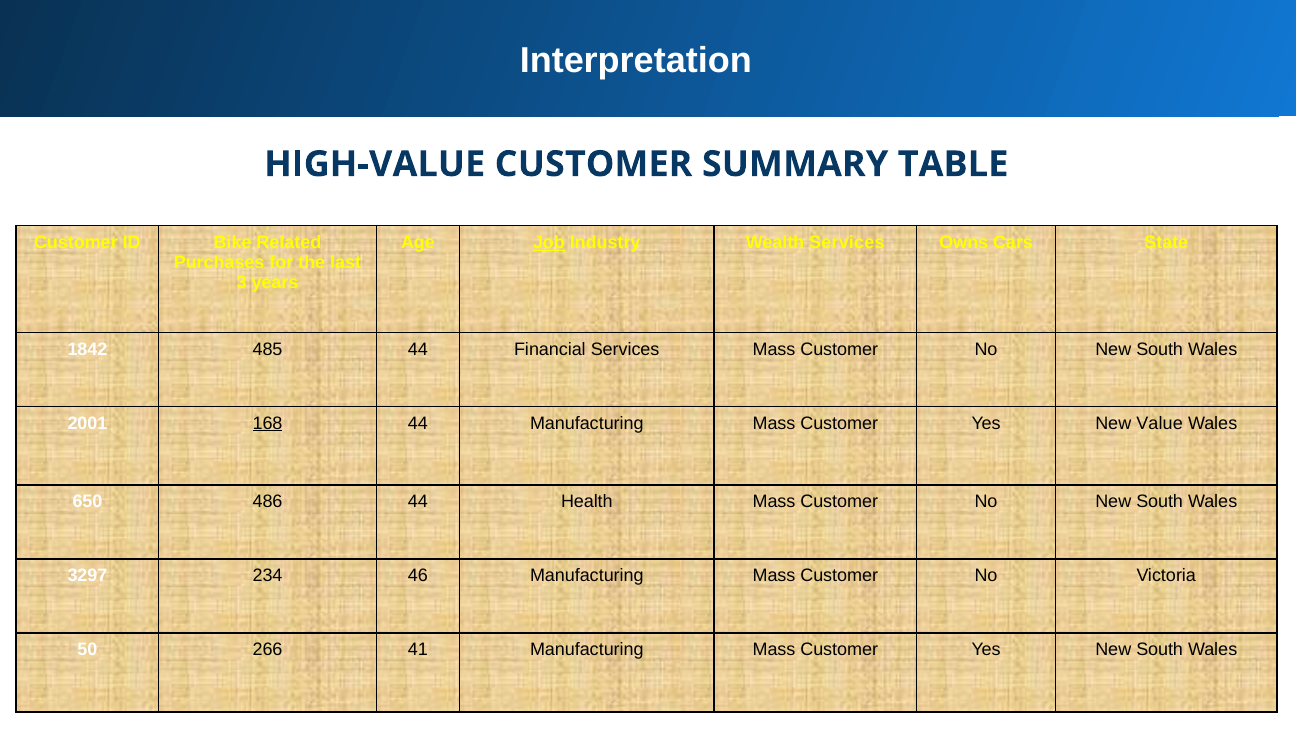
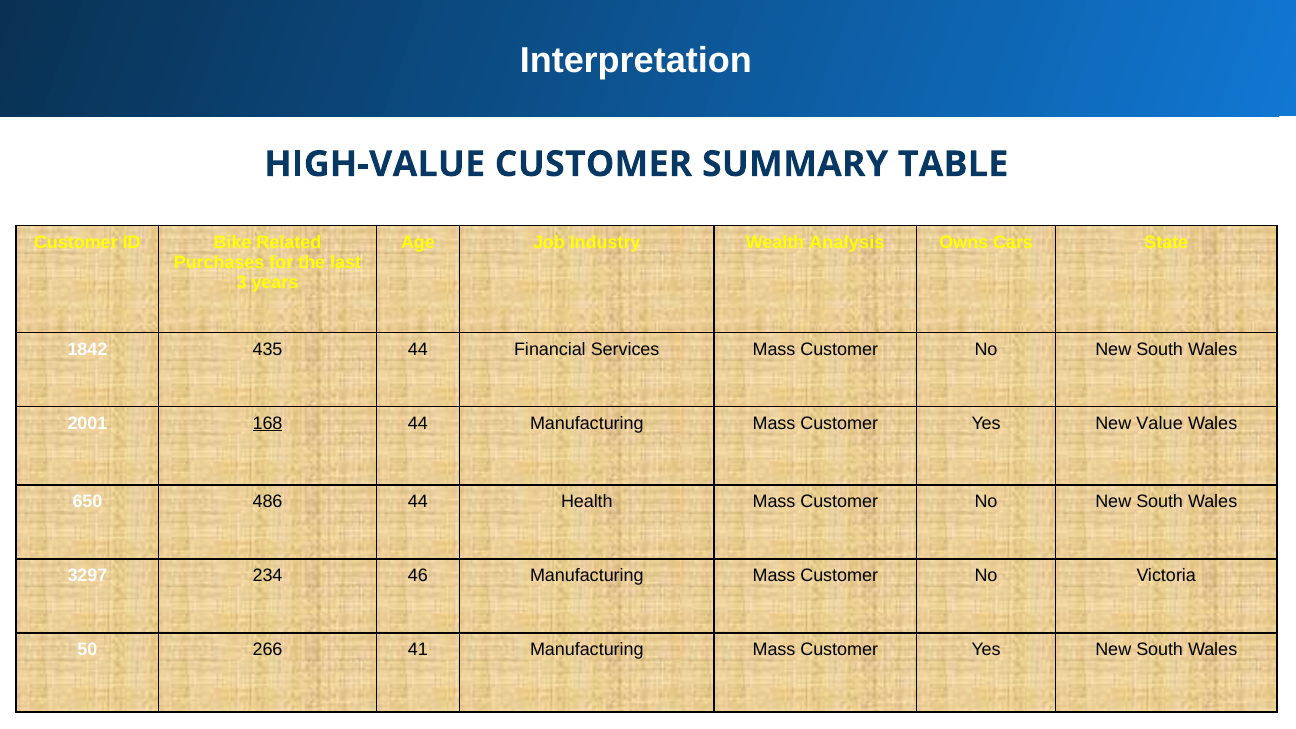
Job underline: present -> none
Wealth Services: Services -> Analysis
485: 485 -> 435
